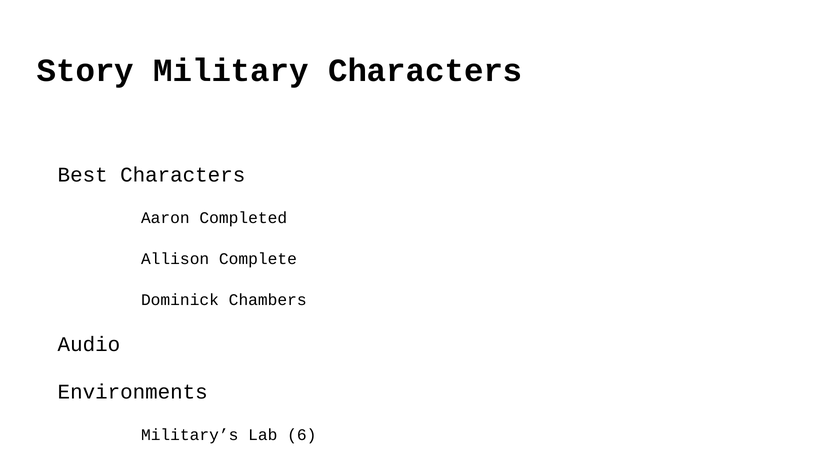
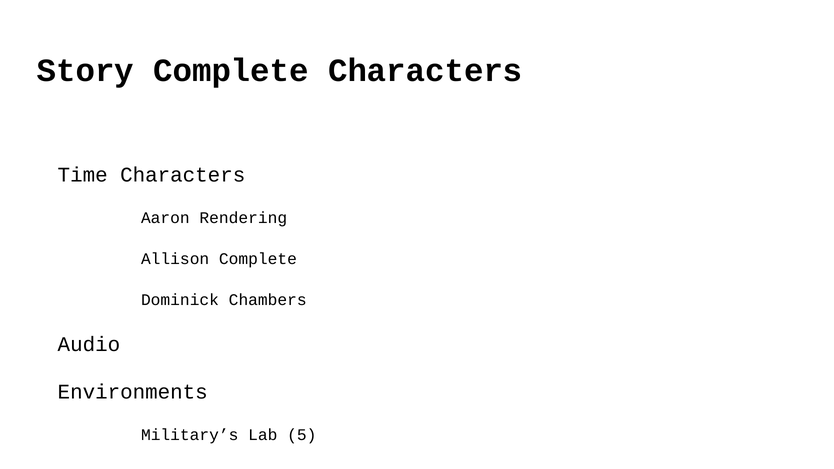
Story Military: Military -> Complete
Best: Best -> Time
Completed: Completed -> Rendering
6: 6 -> 5
